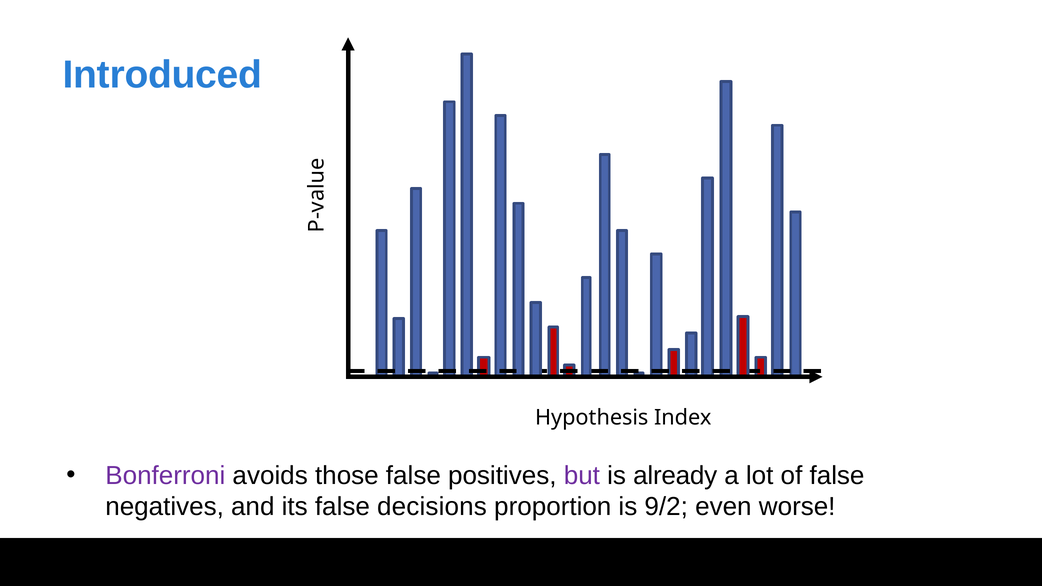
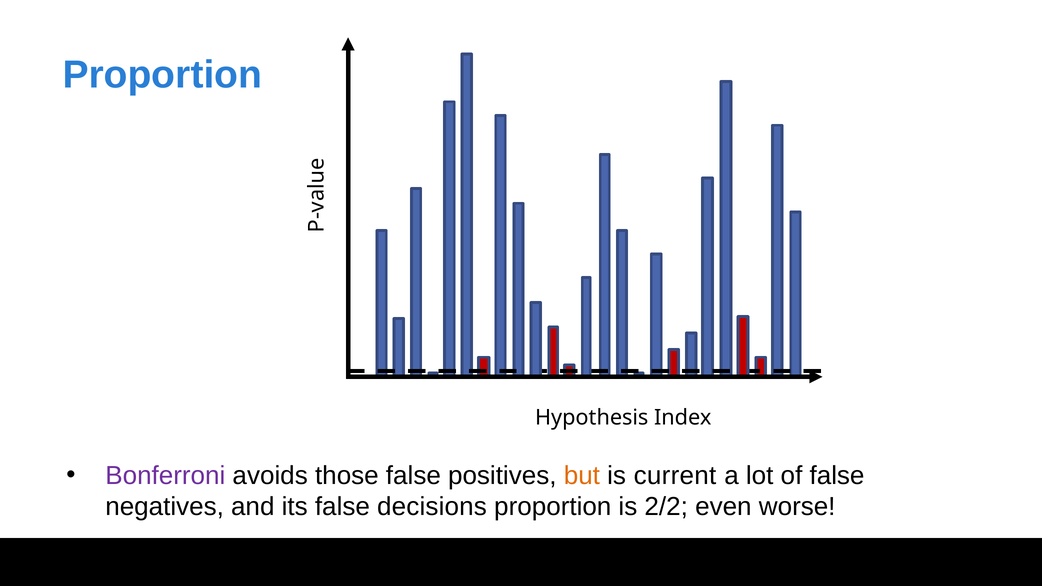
Introduced at (162, 75): Introduced -> Proportion
but colour: purple -> orange
already: already -> current
9/2: 9/2 -> 2/2
